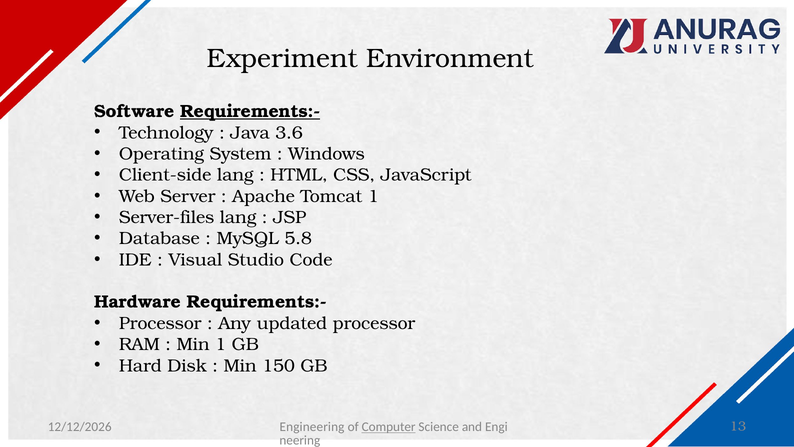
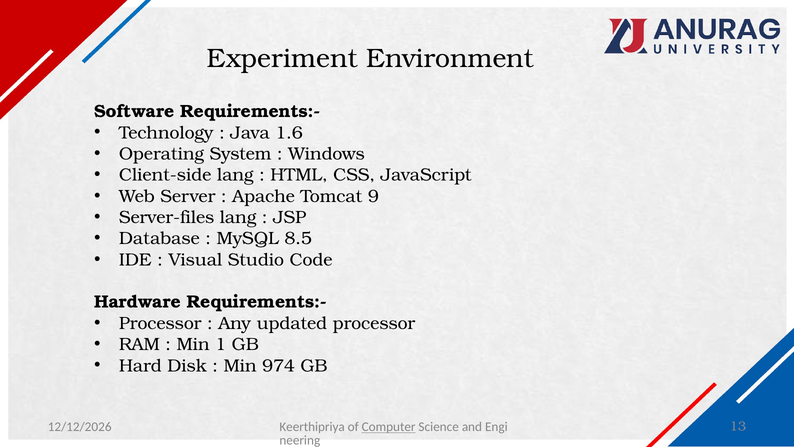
Requirements:- at (250, 111) underline: present -> none
3.6: 3.6 -> 1.6
Tomcat 1: 1 -> 9
5.8: 5.8 -> 8.5
150: 150 -> 974
Engineering: Engineering -> Keerthipriya
